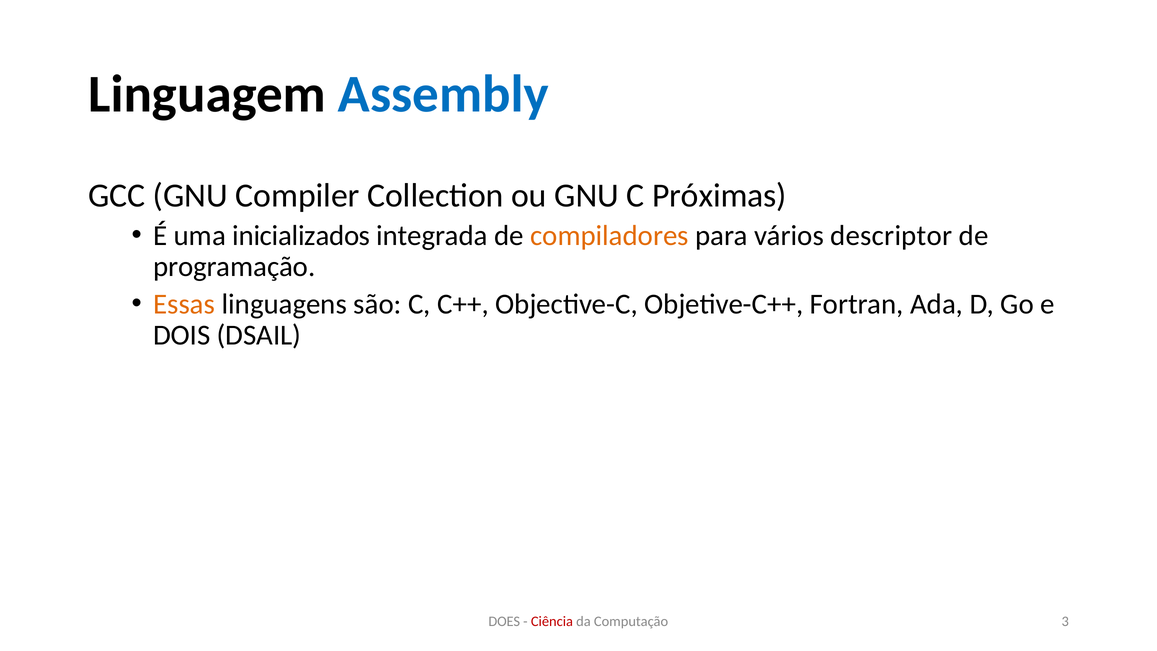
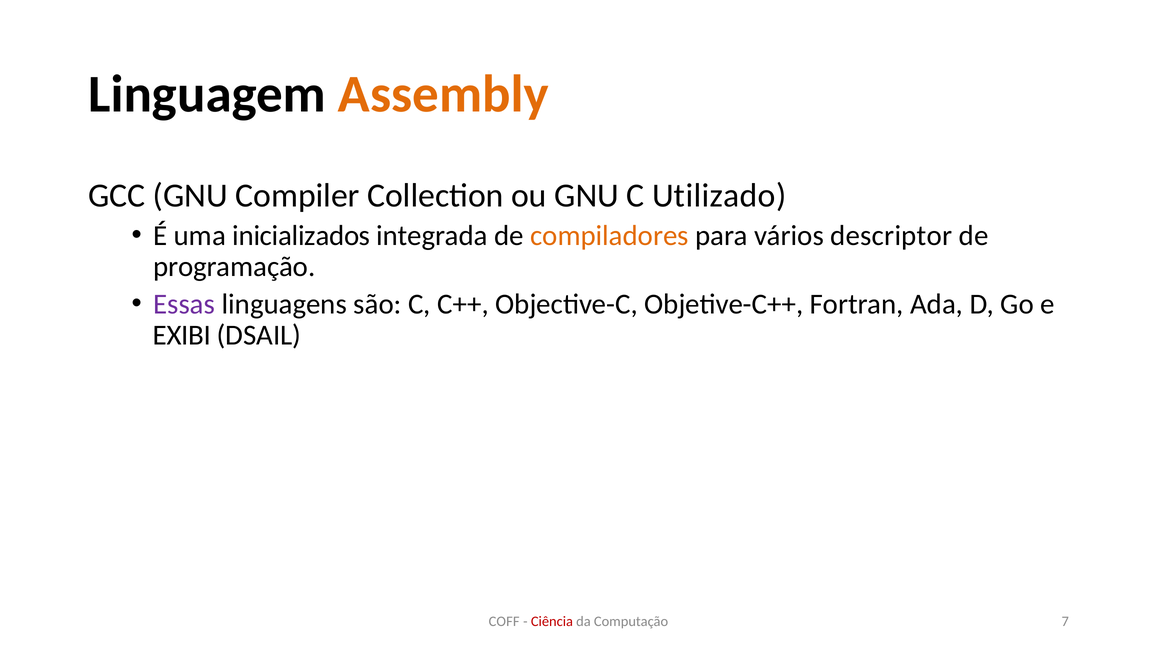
Assembly colour: blue -> orange
Próximas: Próximas -> Utilizado
Essas colour: orange -> purple
DOIS: DOIS -> EXIBI
DOES: DOES -> COFF
3: 3 -> 7
